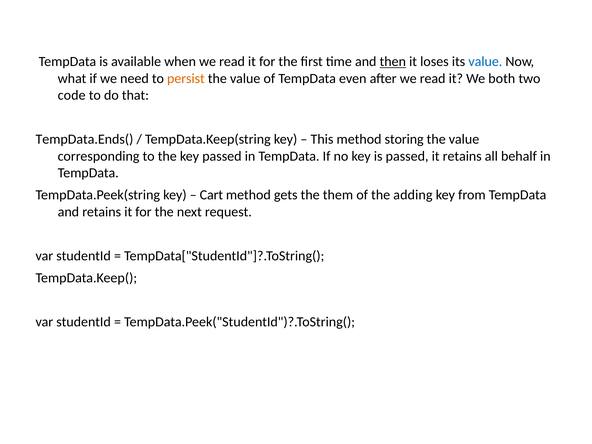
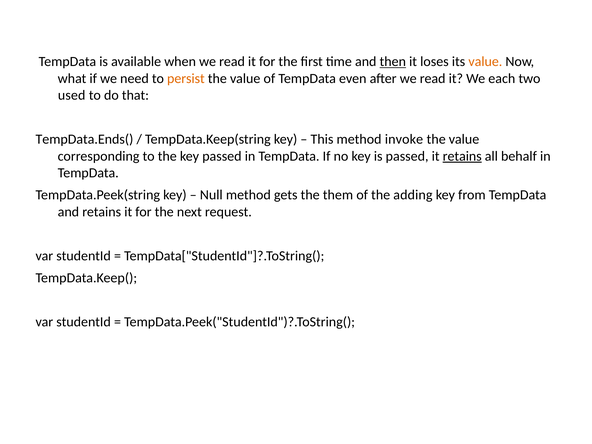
value at (485, 62) colour: blue -> orange
both: both -> each
code: code -> used
storing: storing -> invoke
retains at (462, 156) underline: none -> present
Cart: Cart -> Null
